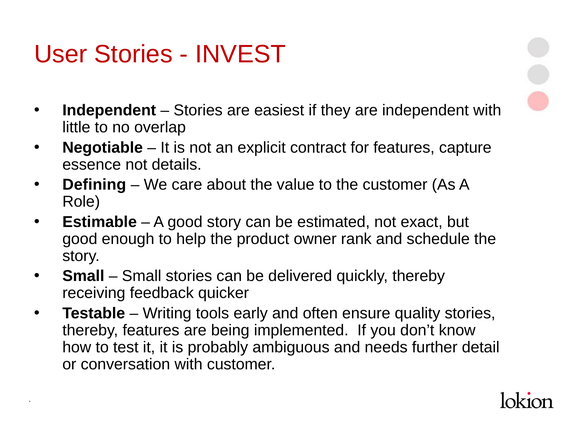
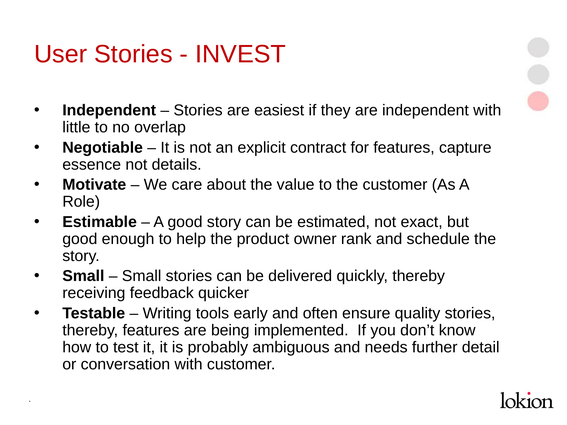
Defining: Defining -> Motivate
